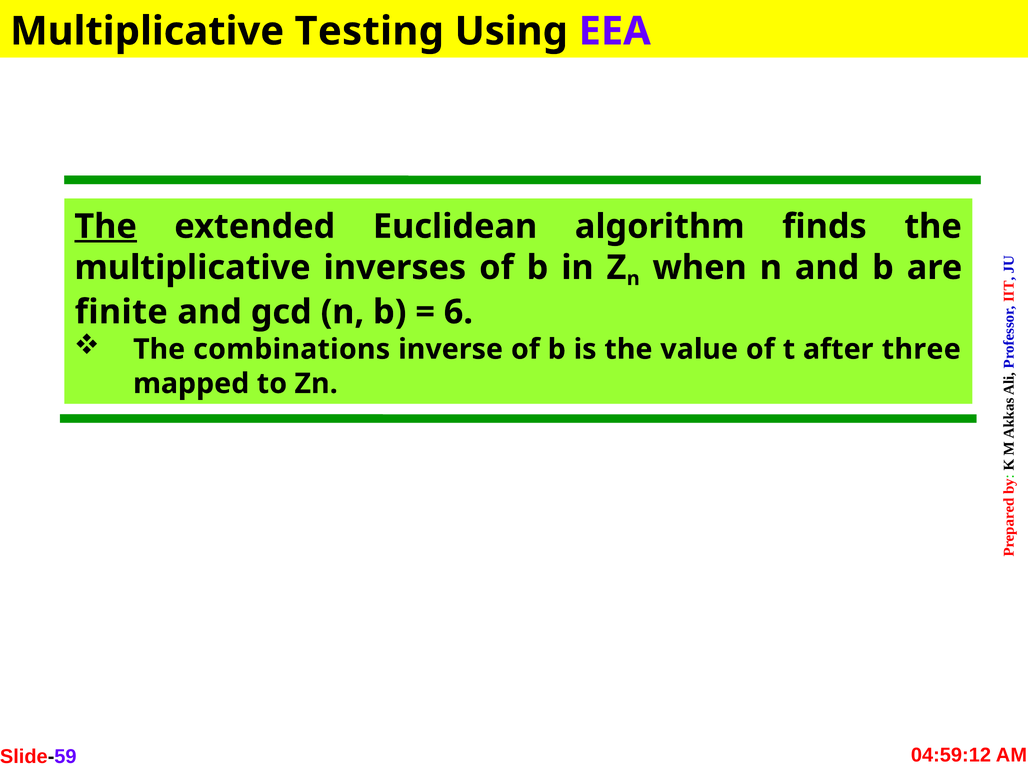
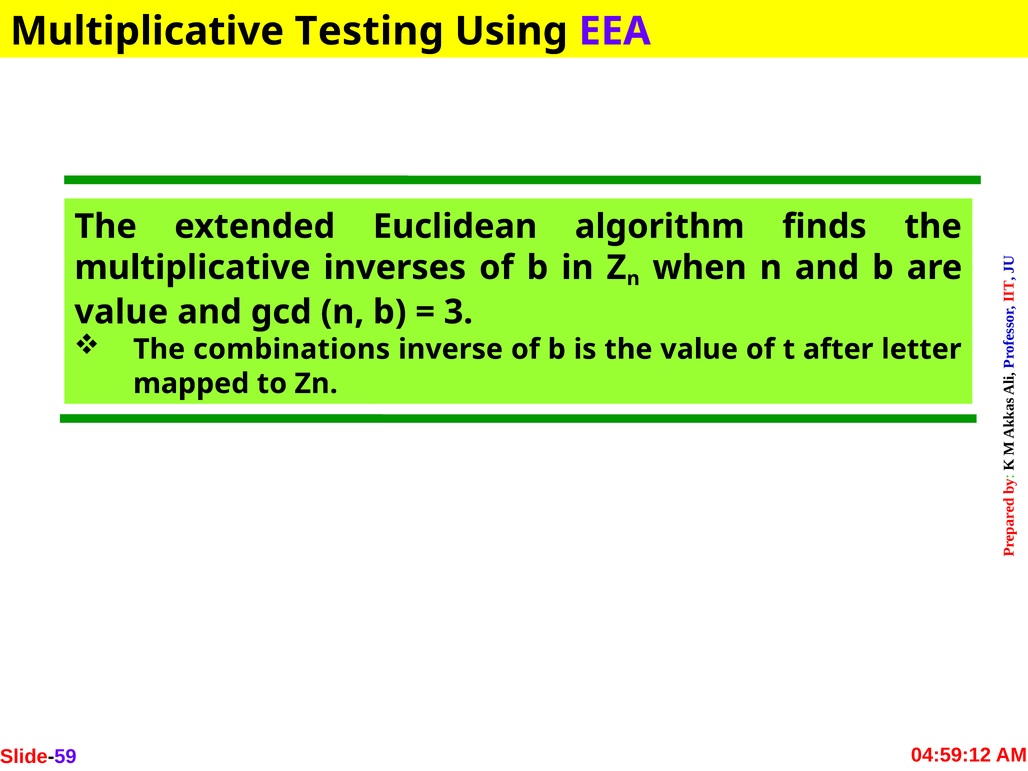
The at (106, 227) underline: present -> none
finite at (121, 312): finite -> value
6: 6 -> 3
three: three -> letter
